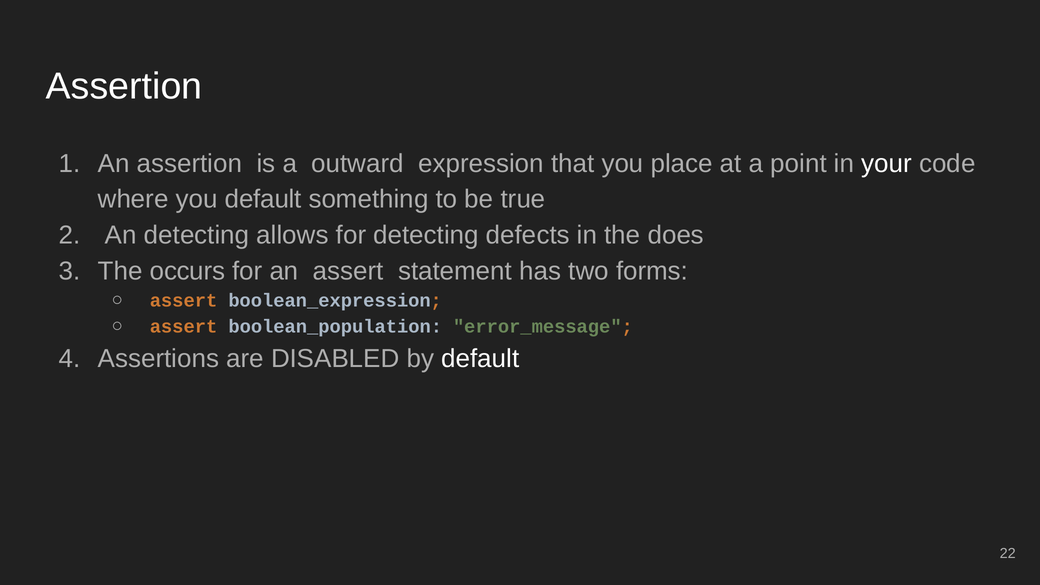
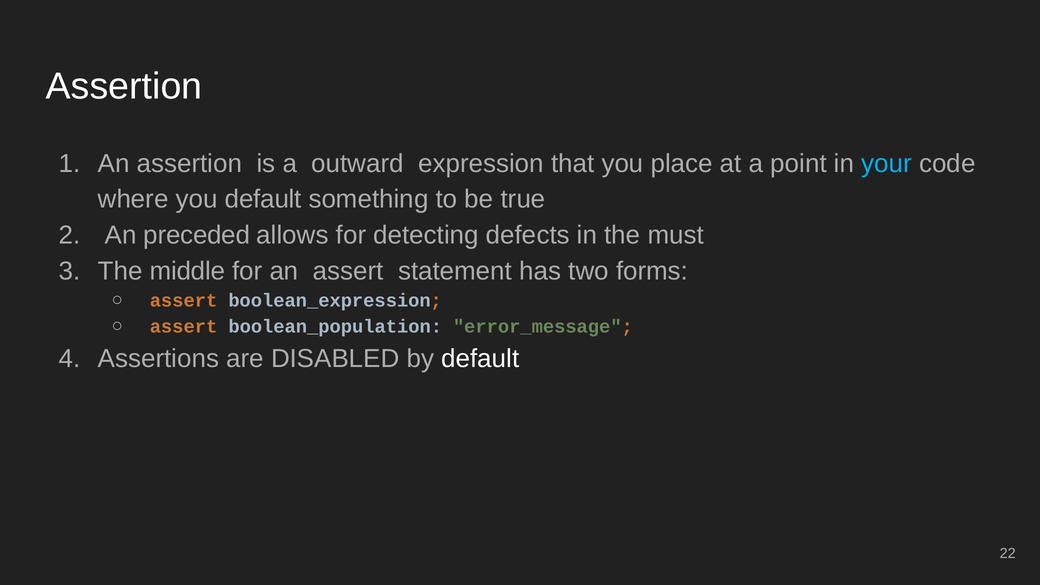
your colour: white -> light blue
An detecting: detecting -> preceded
does: does -> must
occurs: occurs -> middle
